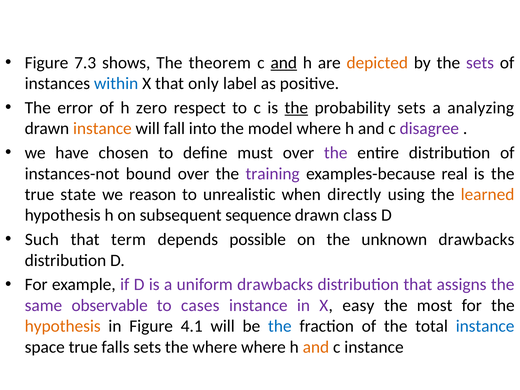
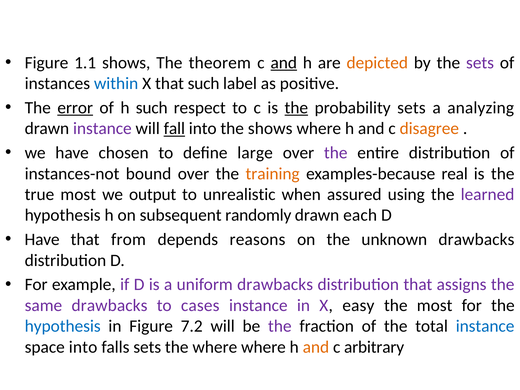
7.3: 7.3 -> 1.1
that only: only -> such
error underline: none -> present
h zero: zero -> such
instance at (102, 129) colour: orange -> purple
fall underline: none -> present
the model: model -> shows
disagree colour: purple -> orange
must: must -> large
training colour: purple -> orange
true state: state -> most
reason: reason -> output
directly: directly -> assured
learned colour: orange -> purple
sequence: sequence -> randomly
class: class -> each
Such at (42, 240): Such -> Have
term: term -> from
possible: possible -> reasons
same observable: observable -> drawbacks
hypothesis at (63, 326) colour: orange -> blue
4.1: 4.1 -> 7.2
the at (280, 326) colour: blue -> purple
space true: true -> into
c instance: instance -> arbitrary
